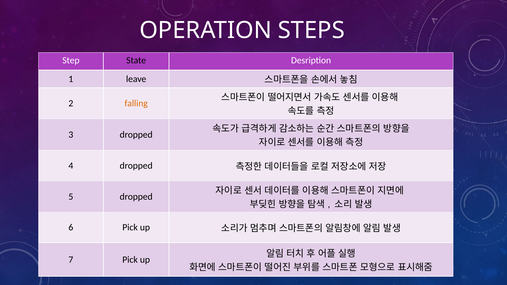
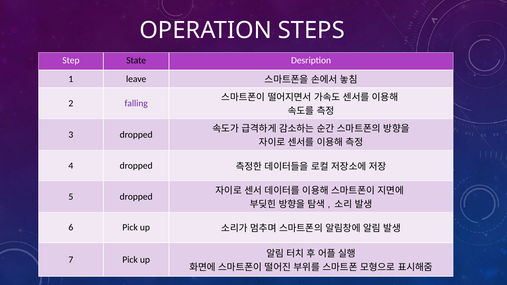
falling colour: orange -> purple
